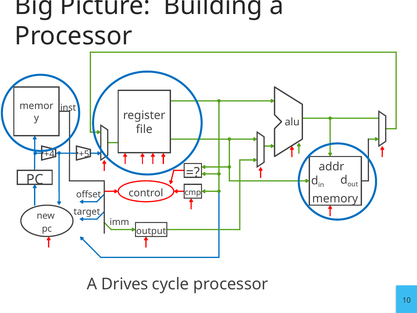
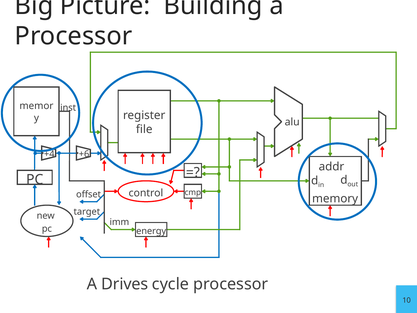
+5: +5 -> +6
output: output -> energy
